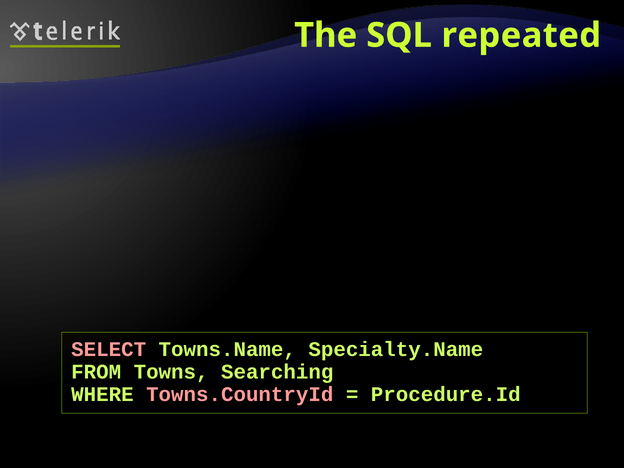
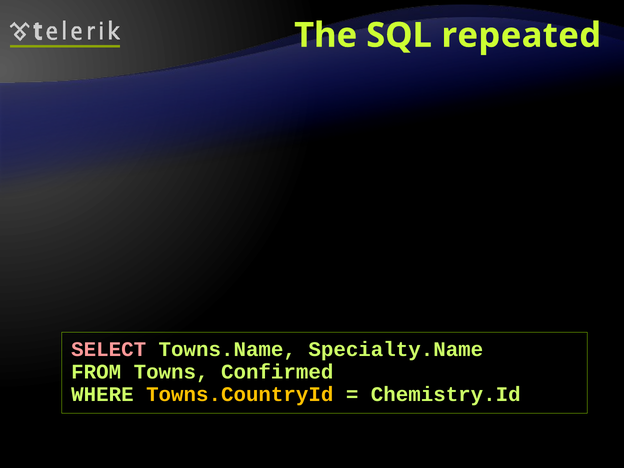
Searching: Searching -> Confirmed
Towns.CountryId colour: pink -> yellow
Procedure.Id: Procedure.Id -> Chemistry.Id
